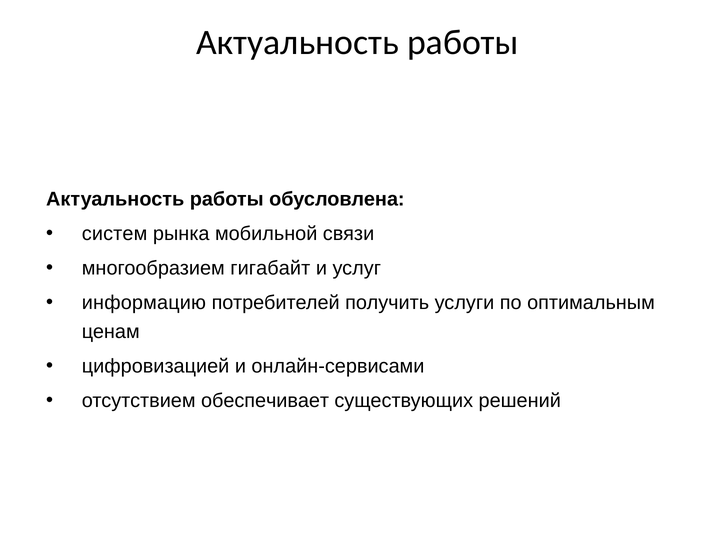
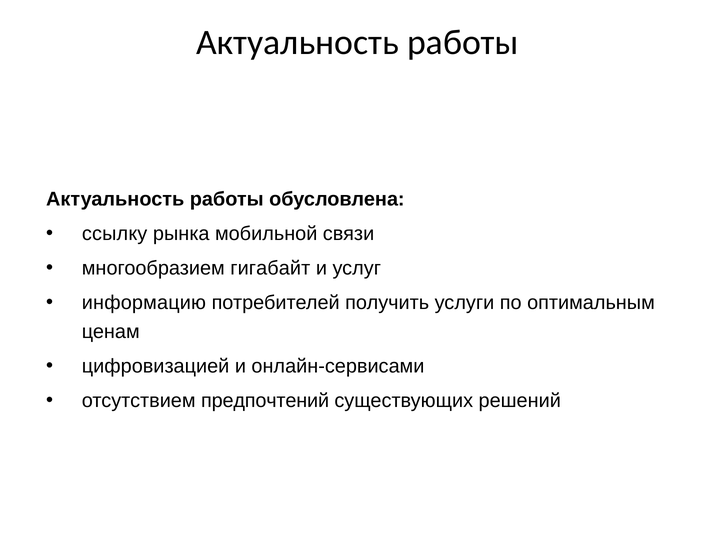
систем: систем -> ссылку
обеспечивает: обеспечивает -> предпочтений
